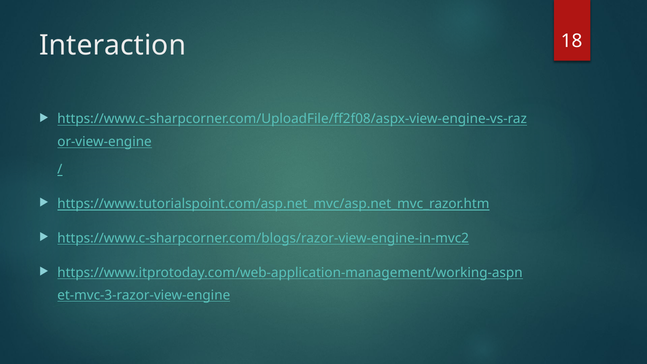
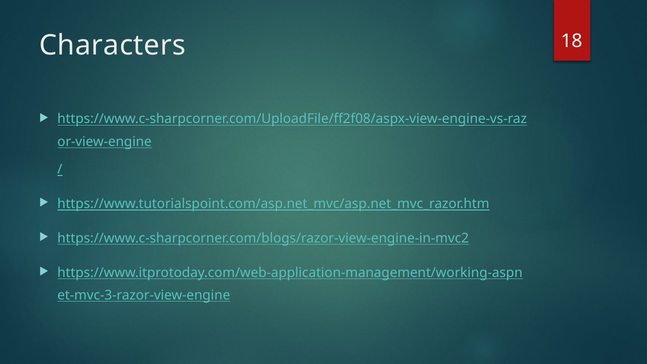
Interaction: Interaction -> Characters
